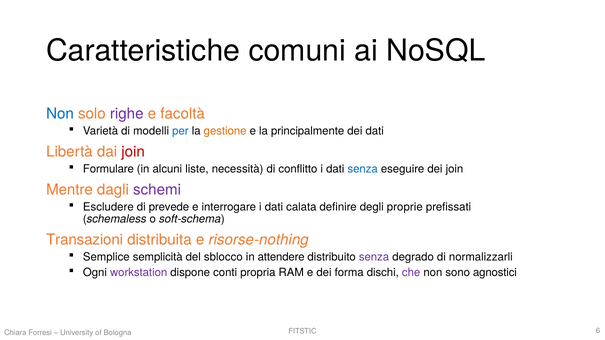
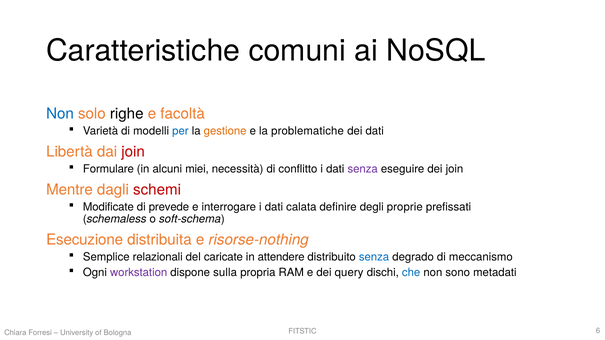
righe colour: purple -> black
principalmente: principalmente -> problematiche
liste: liste -> miei
senza at (363, 169) colour: blue -> purple
schemi colour: purple -> red
Escludere: Escludere -> Modificate
Transazioni: Transazioni -> Esecuzione
semplicità: semplicità -> relazionali
sblocco: sblocco -> caricate
senza at (374, 257) colour: purple -> blue
normalizzarli: normalizzarli -> meccanismo
conti: conti -> sulla
forma: forma -> query
che colour: purple -> blue
agnostici: agnostici -> metadati
